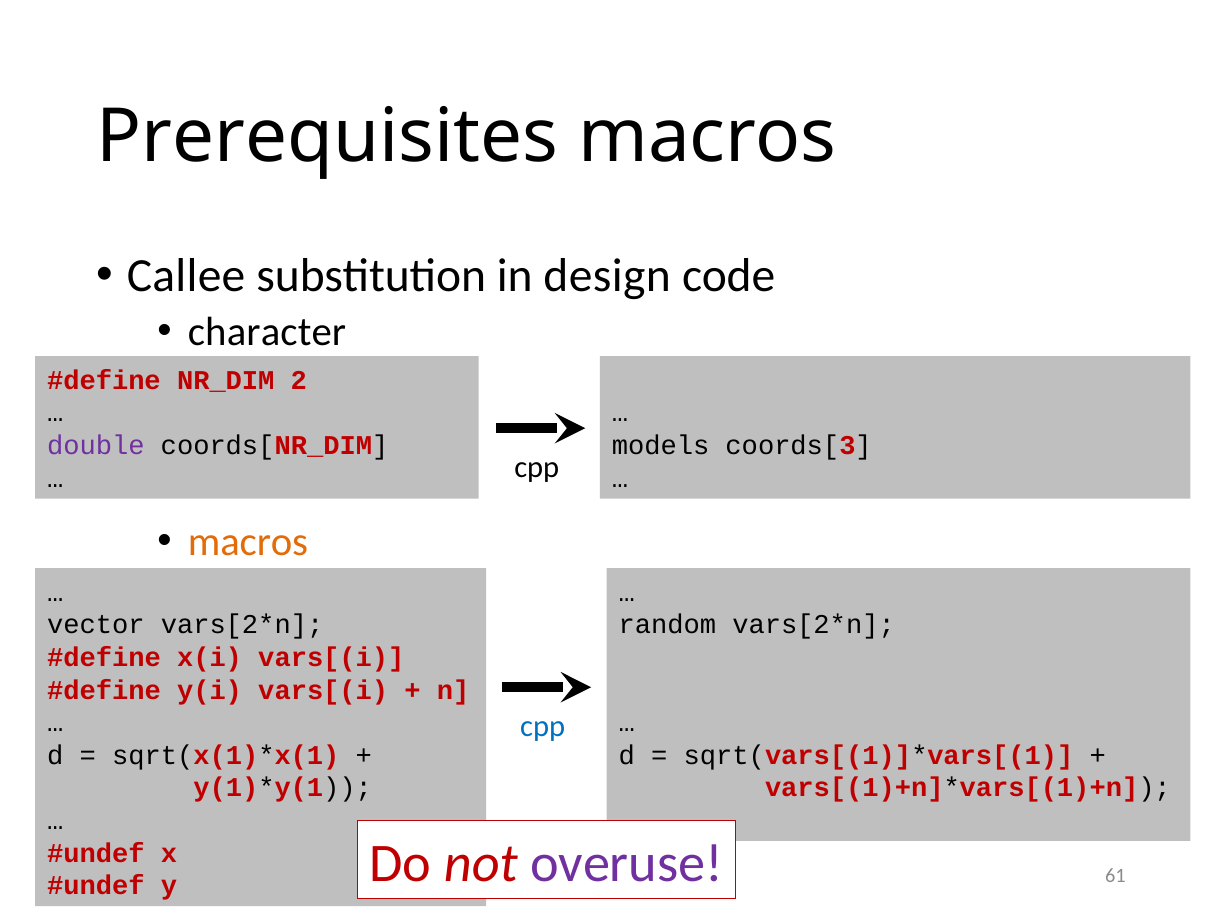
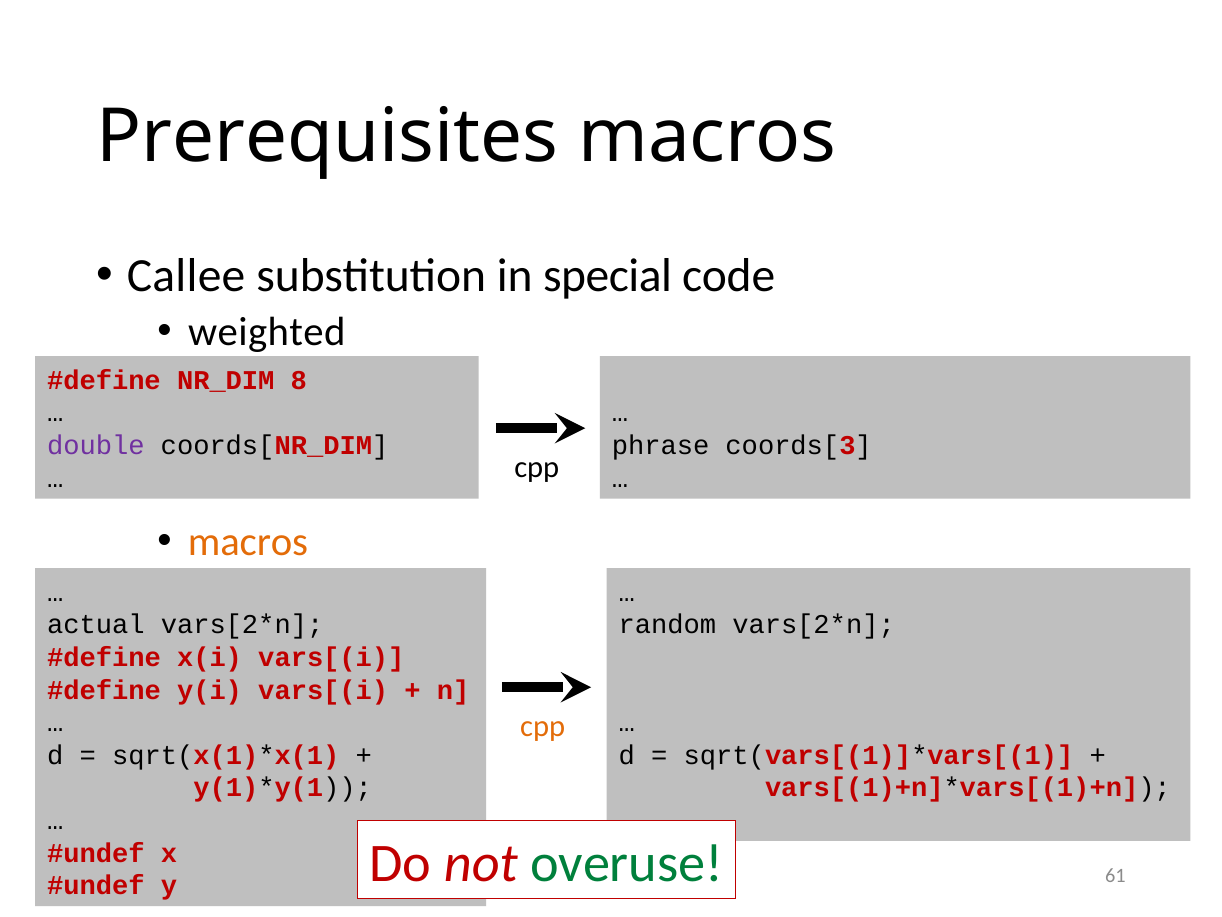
design: design -> special
character: character -> weighted
2: 2 -> 8
models: models -> phrase
vector: vector -> actual
cpp at (543, 726) colour: blue -> orange
overuse colour: purple -> green
